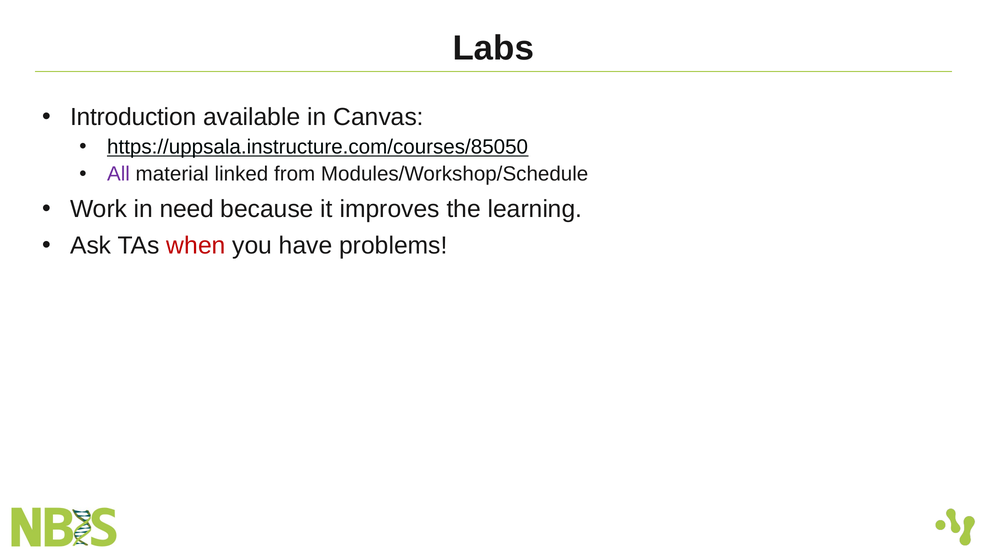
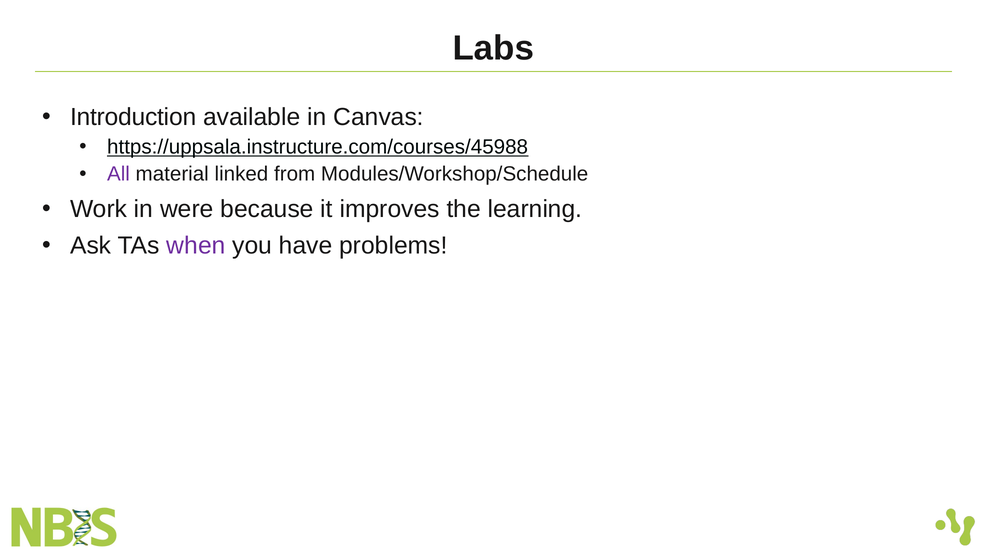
https://uppsala.instructure.com/courses/85050: https://uppsala.instructure.com/courses/85050 -> https://uppsala.instructure.com/courses/45988
need: need -> were
when colour: red -> purple
